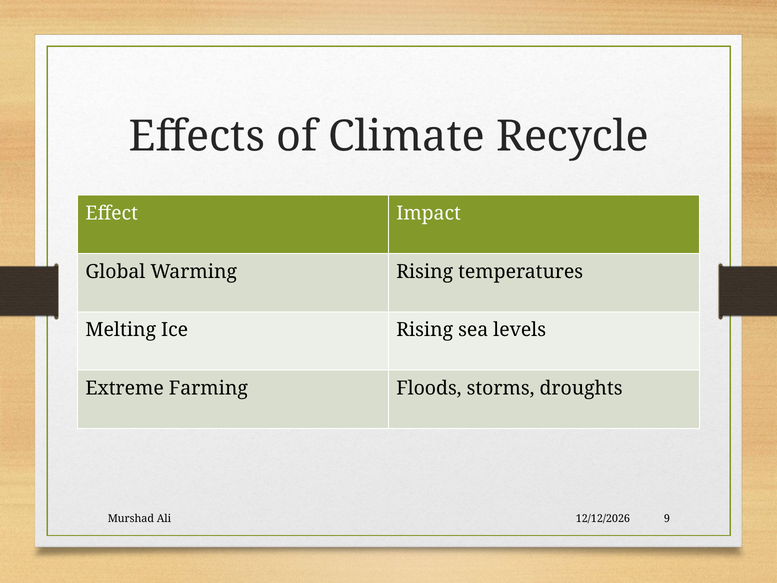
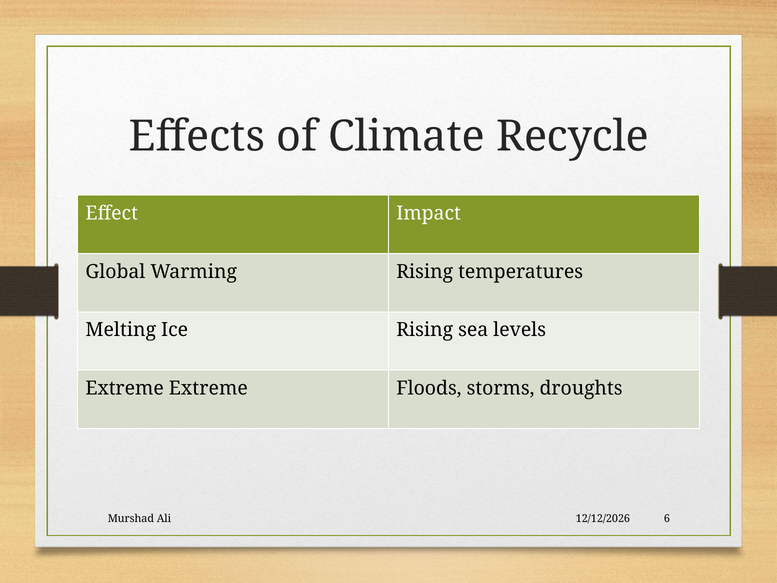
Extreme Farming: Farming -> Extreme
9: 9 -> 6
